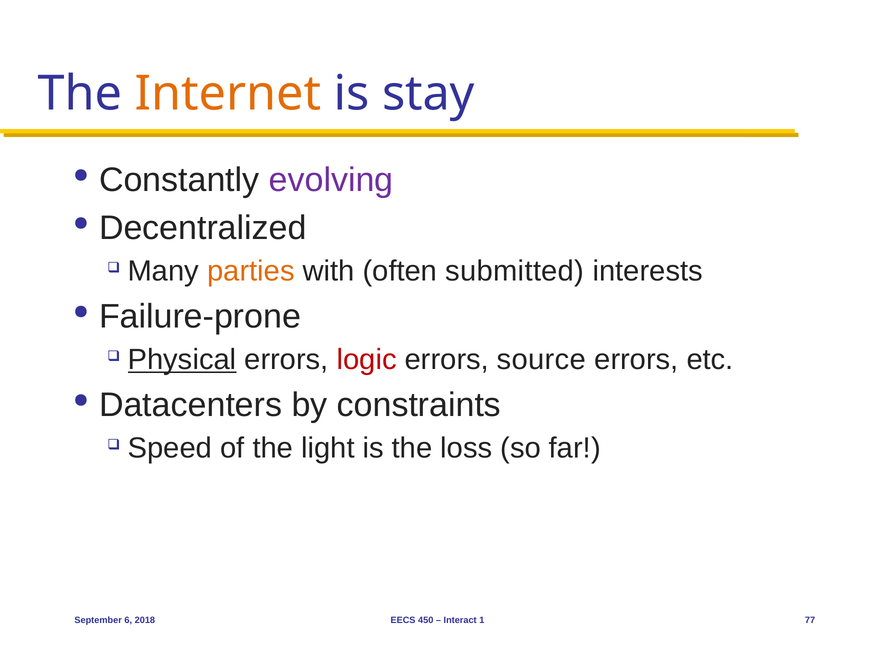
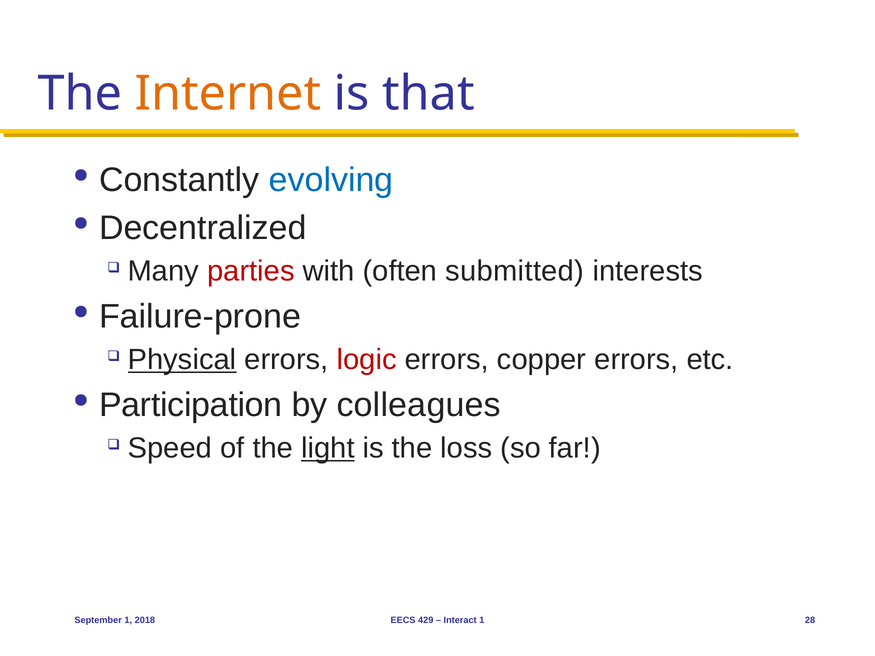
stay: stay -> that
evolving colour: purple -> blue
parties colour: orange -> red
source: source -> copper
Datacenters: Datacenters -> Participation
constraints: constraints -> colleagues
light underline: none -> present
September 6: 6 -> 1
450: 450 -> 429
77: 77 -> 28
